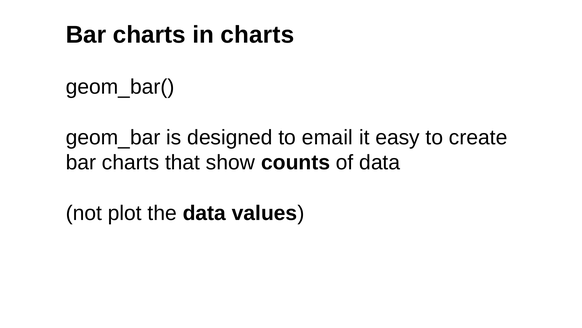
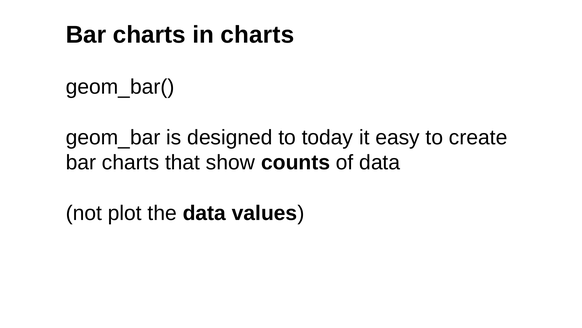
email: email -> today
